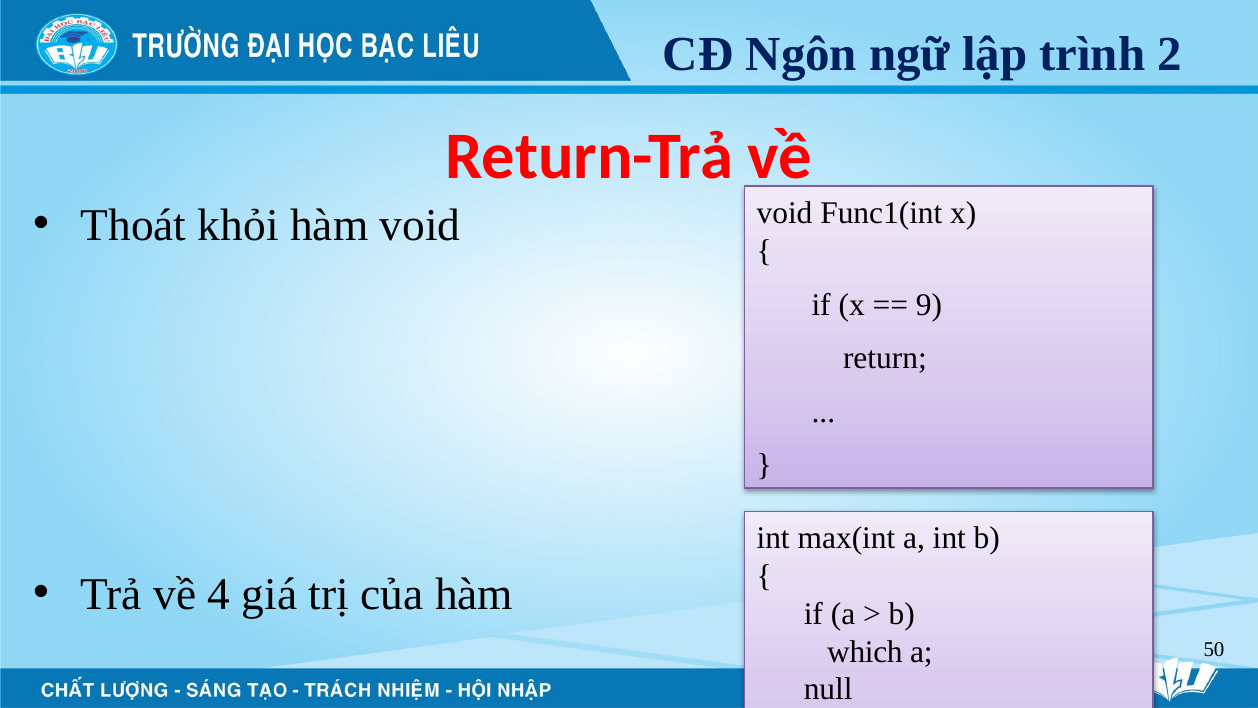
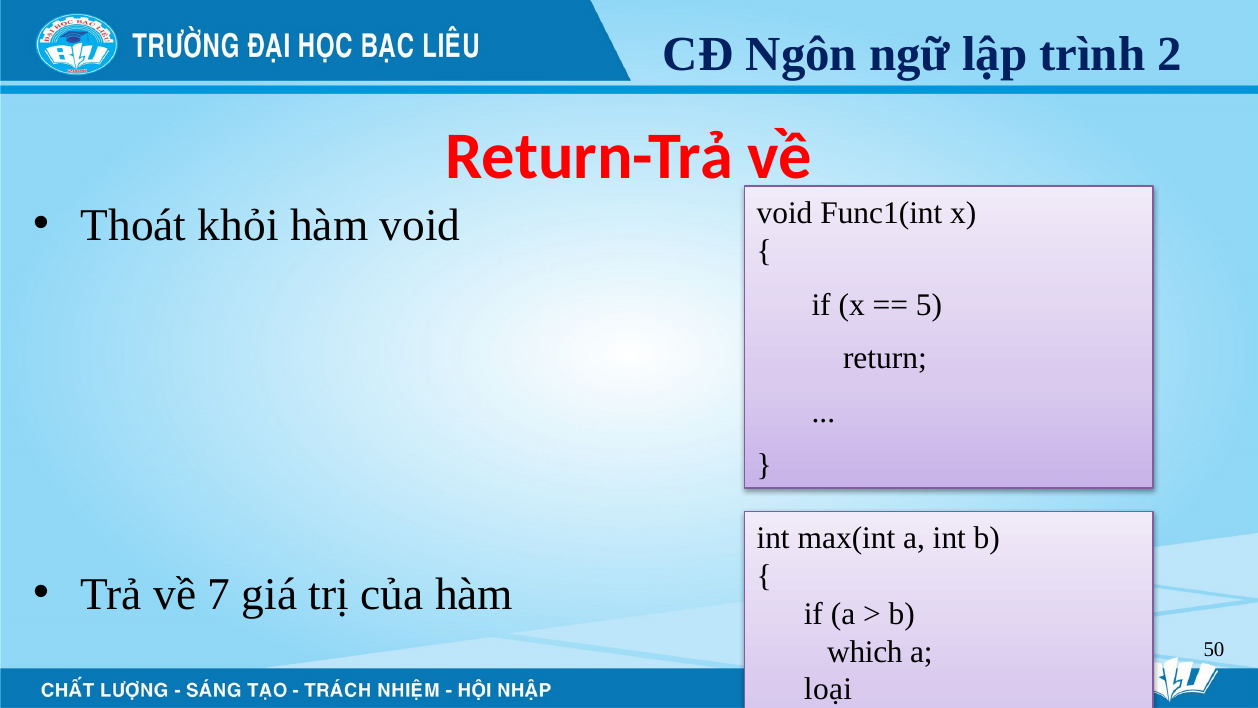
9: 9 -> 5
4: 4 -> 7
null: null -> loại
